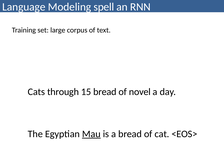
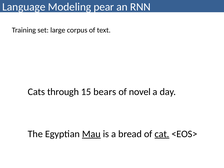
spell: spell -> pear
15 bread: bread -> bears
cat underline: none -> present
